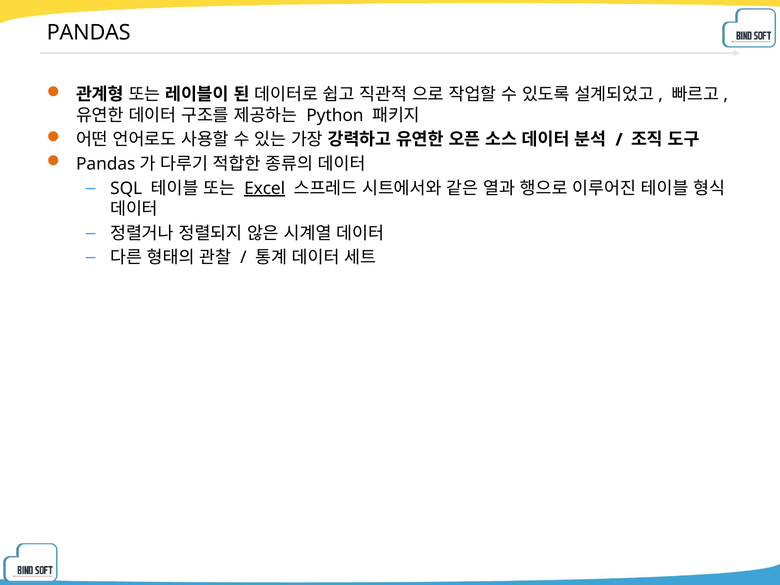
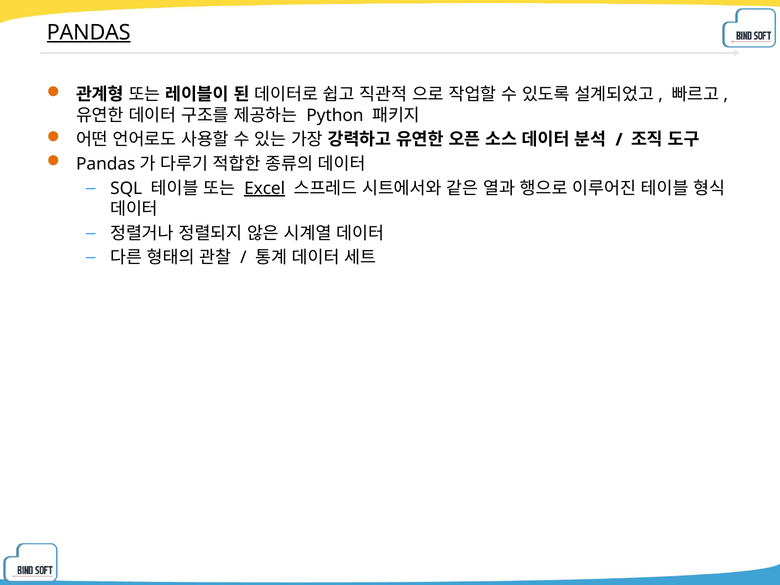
PANDAS underline: none -> present
